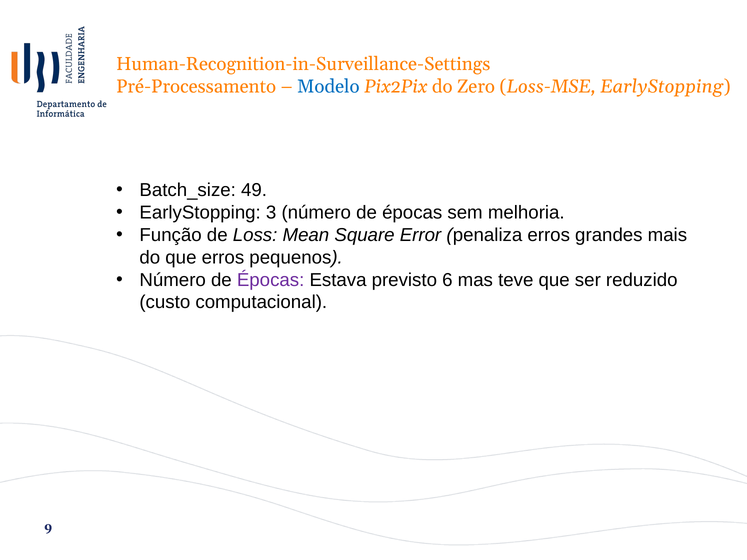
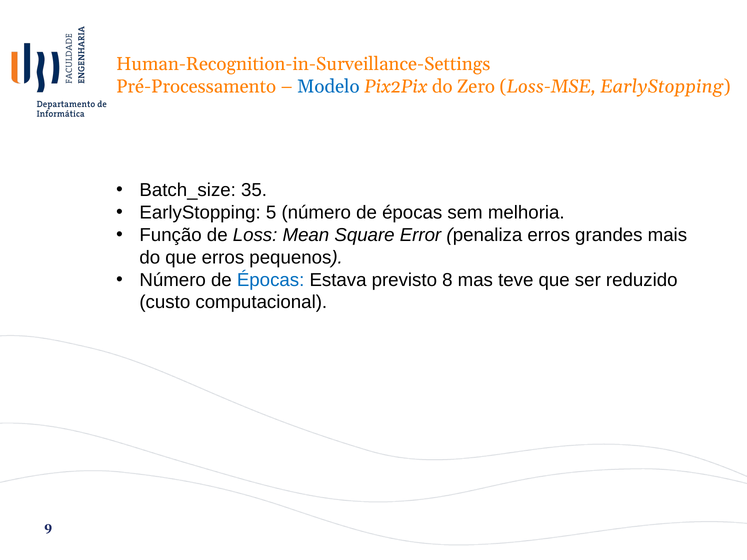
49: 49 -> 35
3: 3 -> 5
Épocas at (271, 280) colour: purple -> blue
6: 6 -> 8
